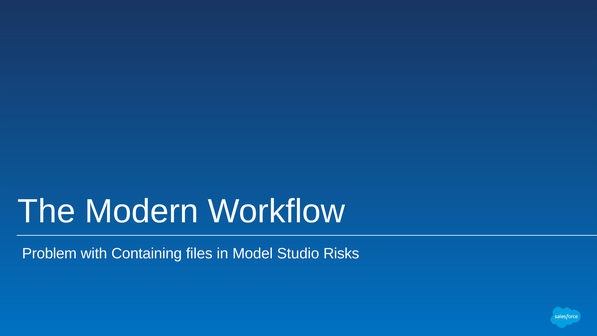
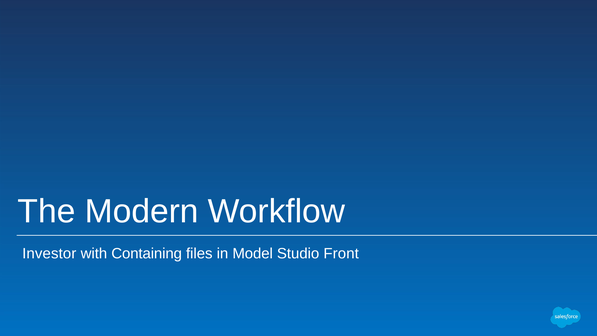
Problem: Problem -> Investor
Risks: Risks -> Front
